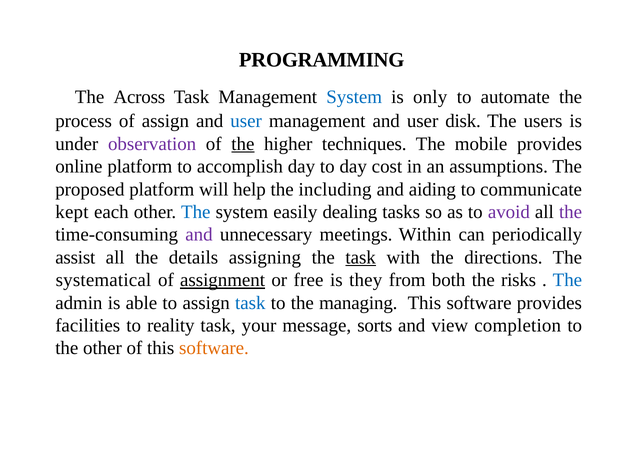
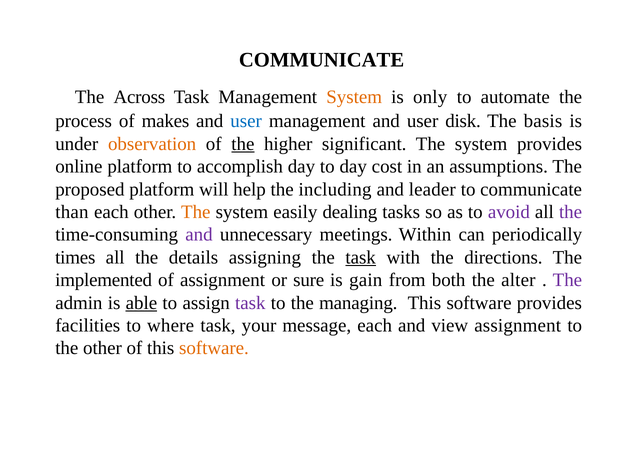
PROGRAMMING at (322, 60): PROGRAMMING -> COMMUNICATE
System at (354, 97) colour: blue -> orange
of assign: assign -> makes
users: users -> basis
observation colour: purple -> orange
techniques: techniques -> significant
mobile at (481, 144): mobile -> system
aiding: aiding -> leader
kept: kept -> than
The at (196, 212) colour: blue -> orange
assist: assist -> times
systematical: systematical -> implemented
assignment at (223, 280) underline: present -> none
free: free -> sure
they: they -> gain
risks: risks -> alter
The at (567, 280) colour: blue -> purple
able underline: none -> present
task at (250, 303) colour: blue -> purple
reality: reality -> where
message sorts: sorts -> each
view completion: completion -> assignment
